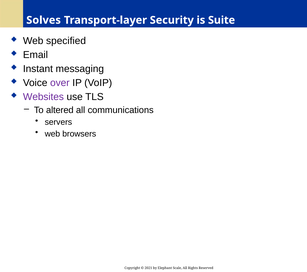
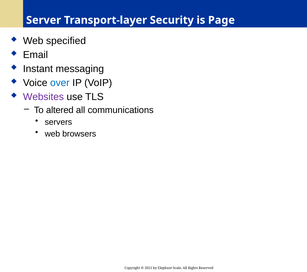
Solves: Solves -> Server
Suite: Suite -> Page
over colour: purple -> blue
